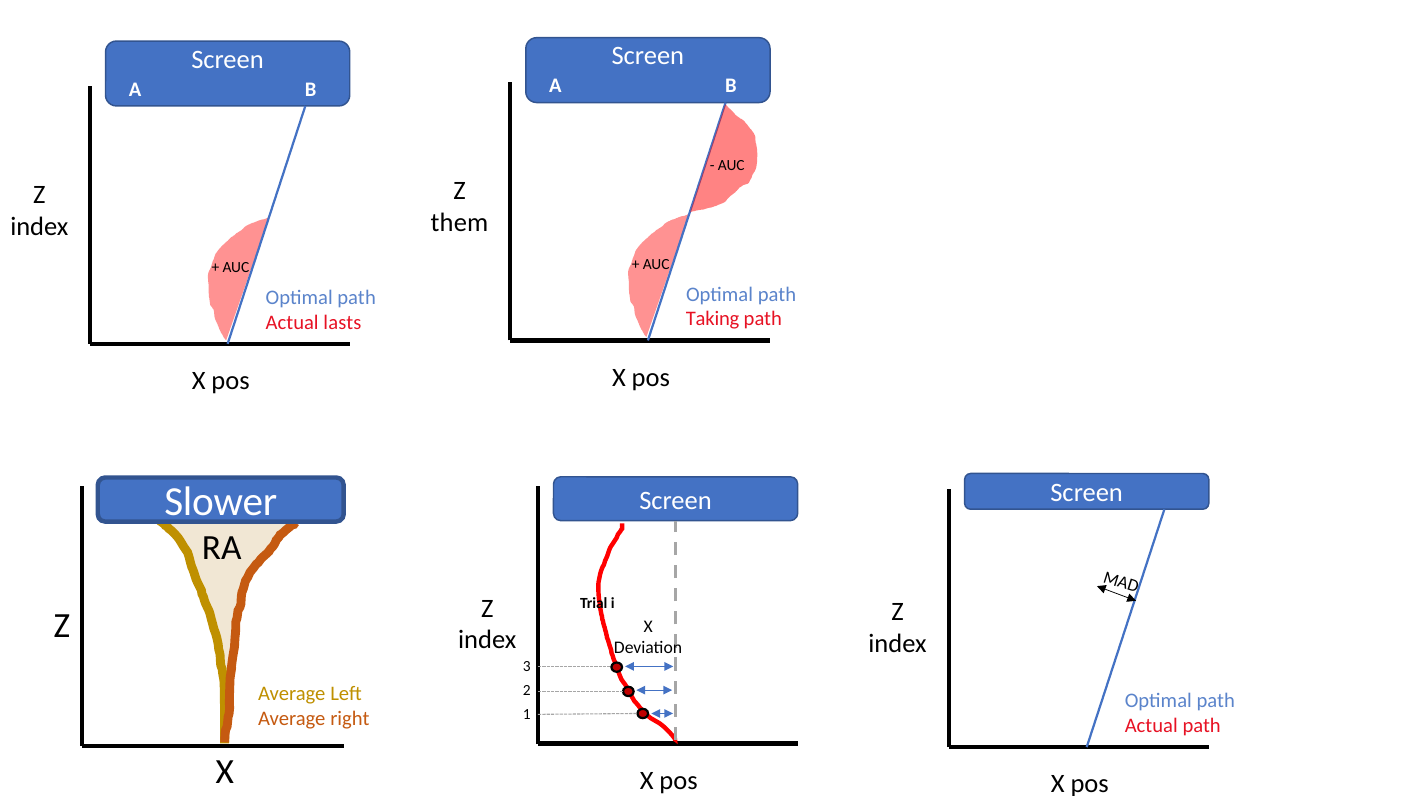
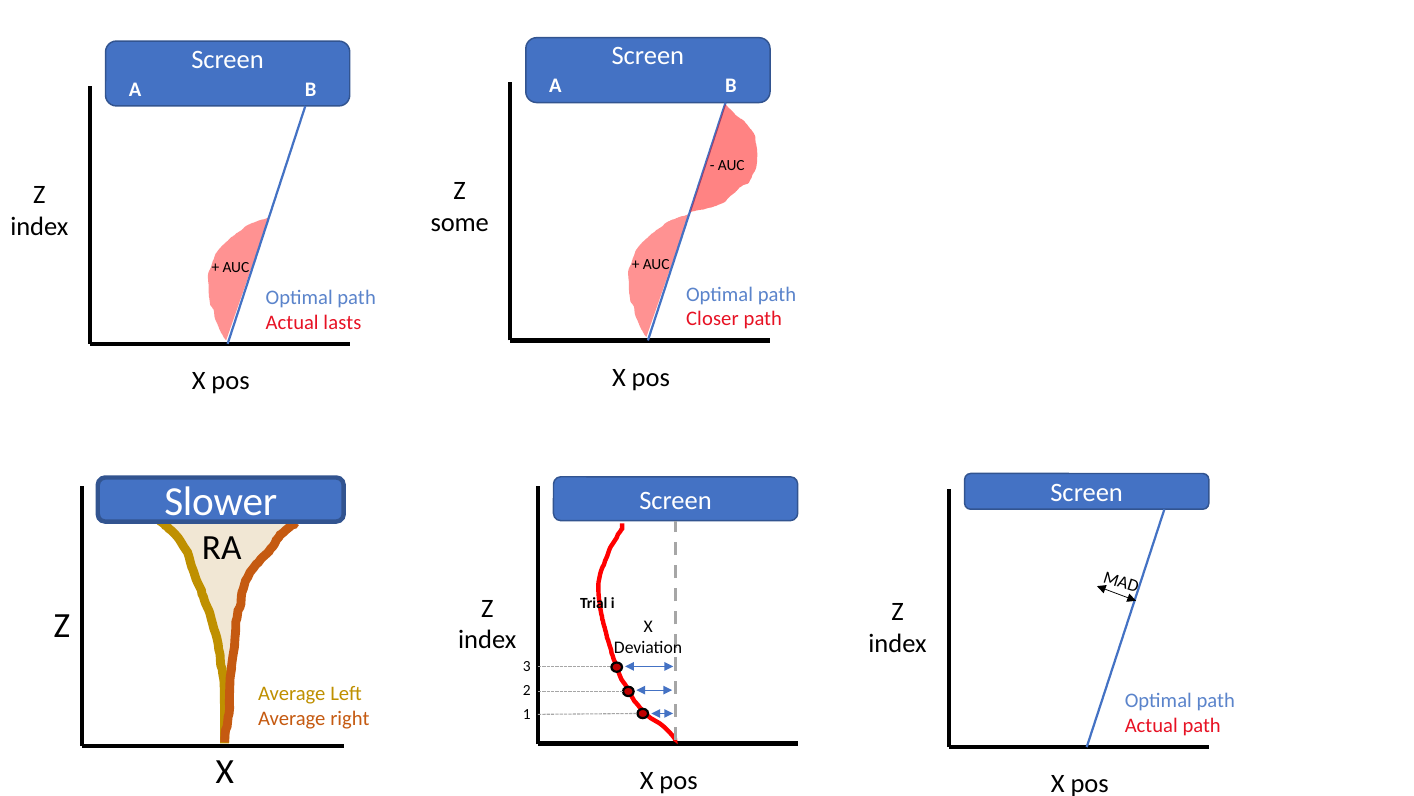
them: them -> some
Taking: Taking -> Closer
